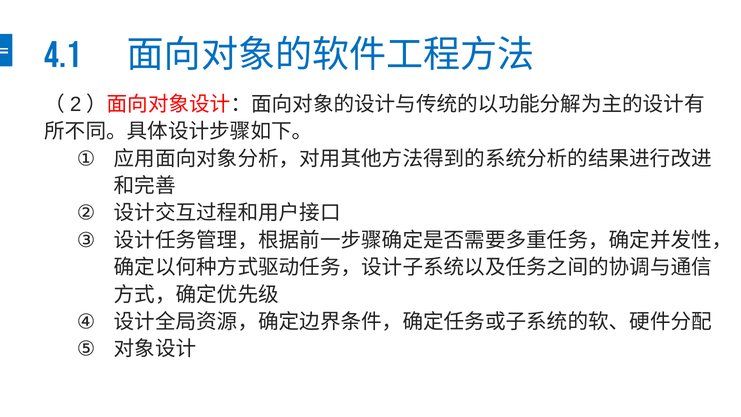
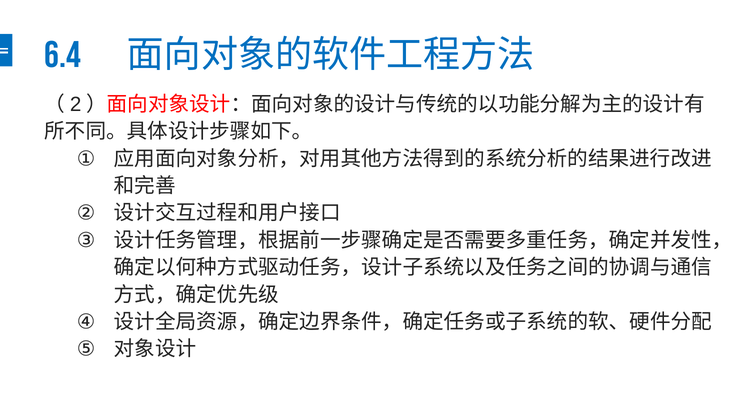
4.1: 4.1 -> 6.4
